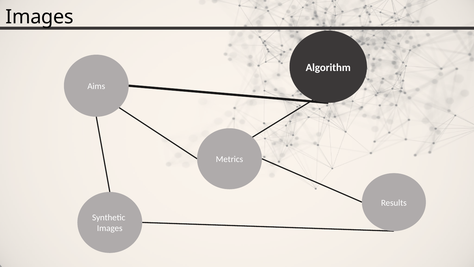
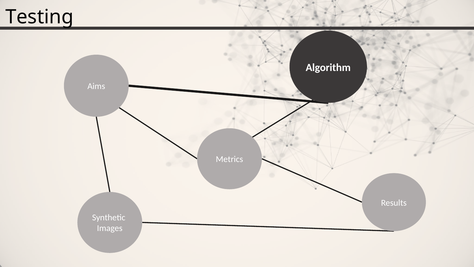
Images at (40, 17): Images -> Testing
